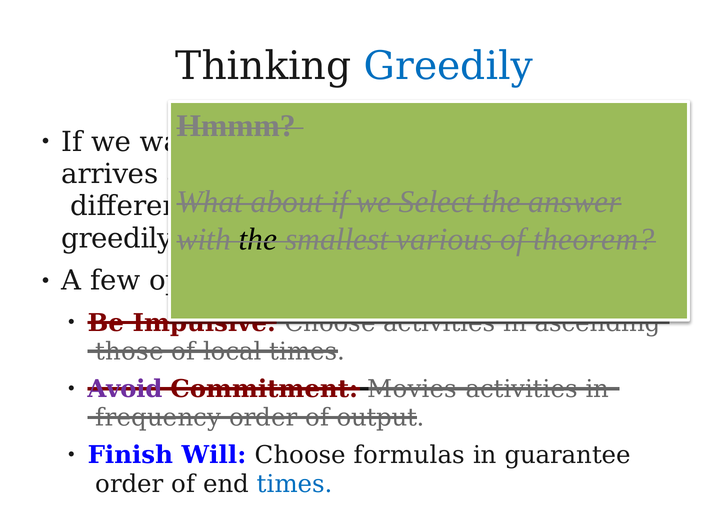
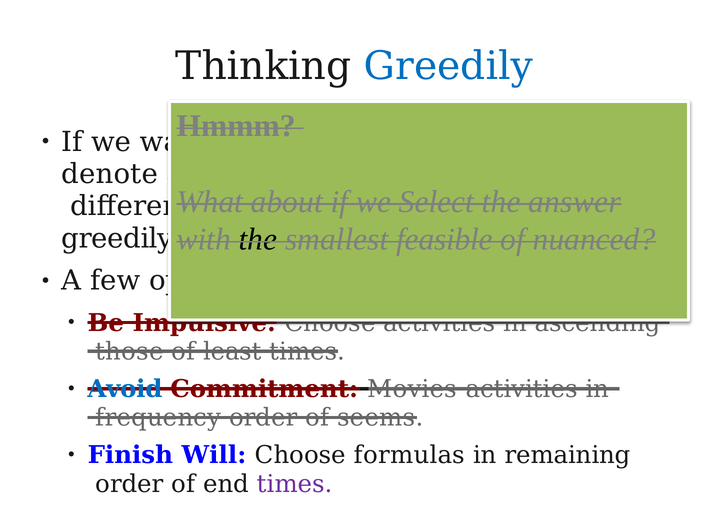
arrives: arrives -> denote
various: various -> feasible
theorem: theorem -> nuanced
local: local -> least
Avoid colour: purple -> blue
output: output -> seems
guarantee: guarantee -> remaining
times at (295, 484) colour: blue -> purple
